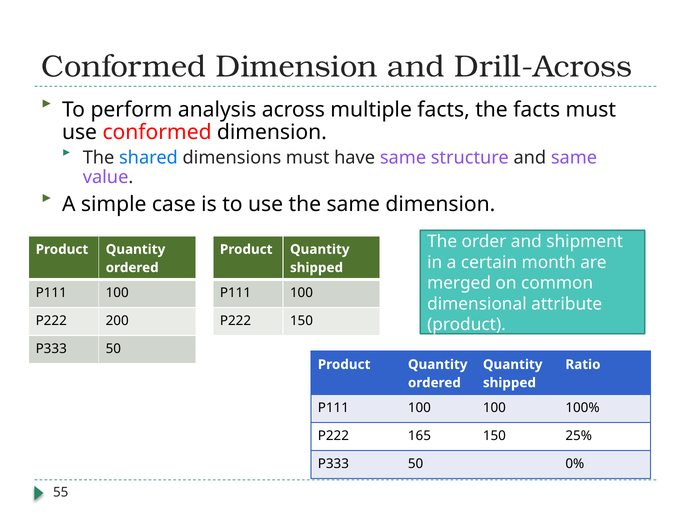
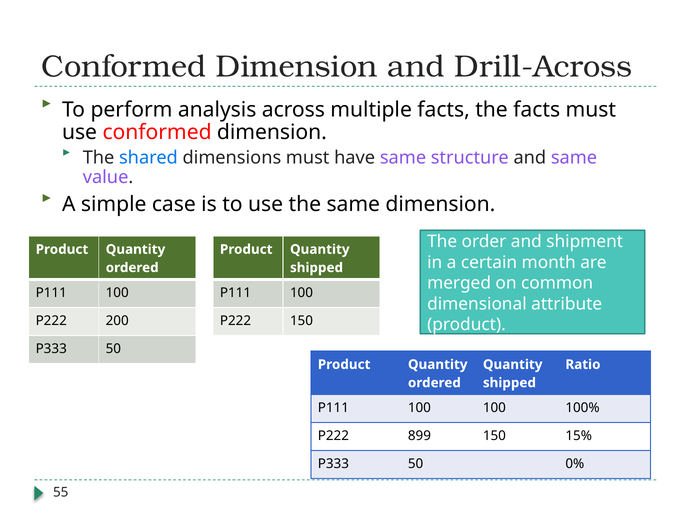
165: 165 -> 899
25%: 25% -> 15%
